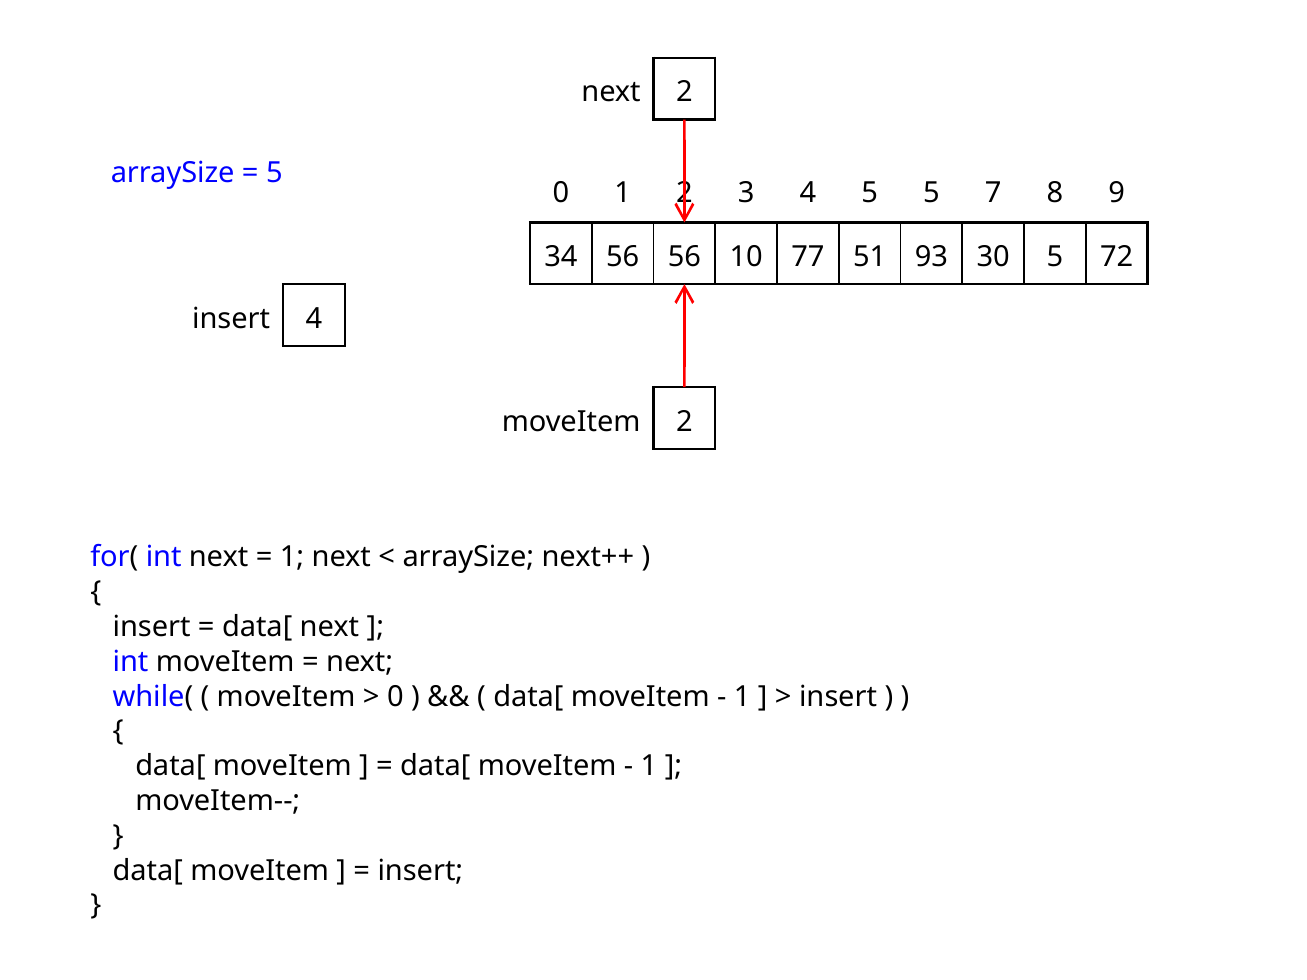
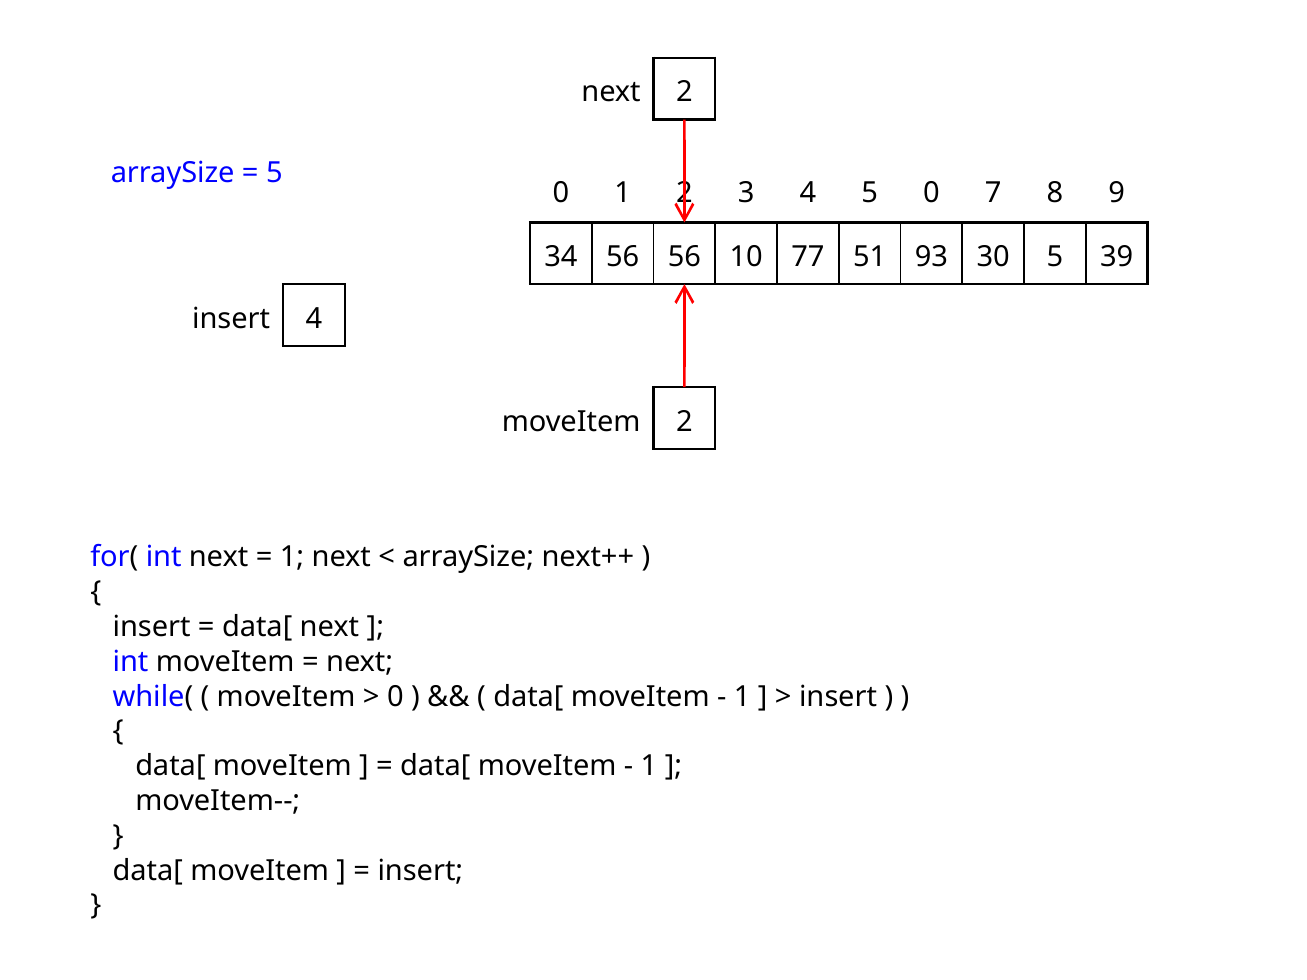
5 5: 5 -> 0
72: 72 -> 39
